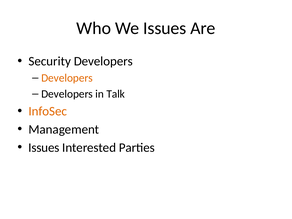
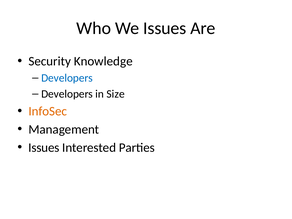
Security Developers: Developers -> Knowledge
Developers at (67, 78) colour: orange -> blue
Talk: Talk -> Size
